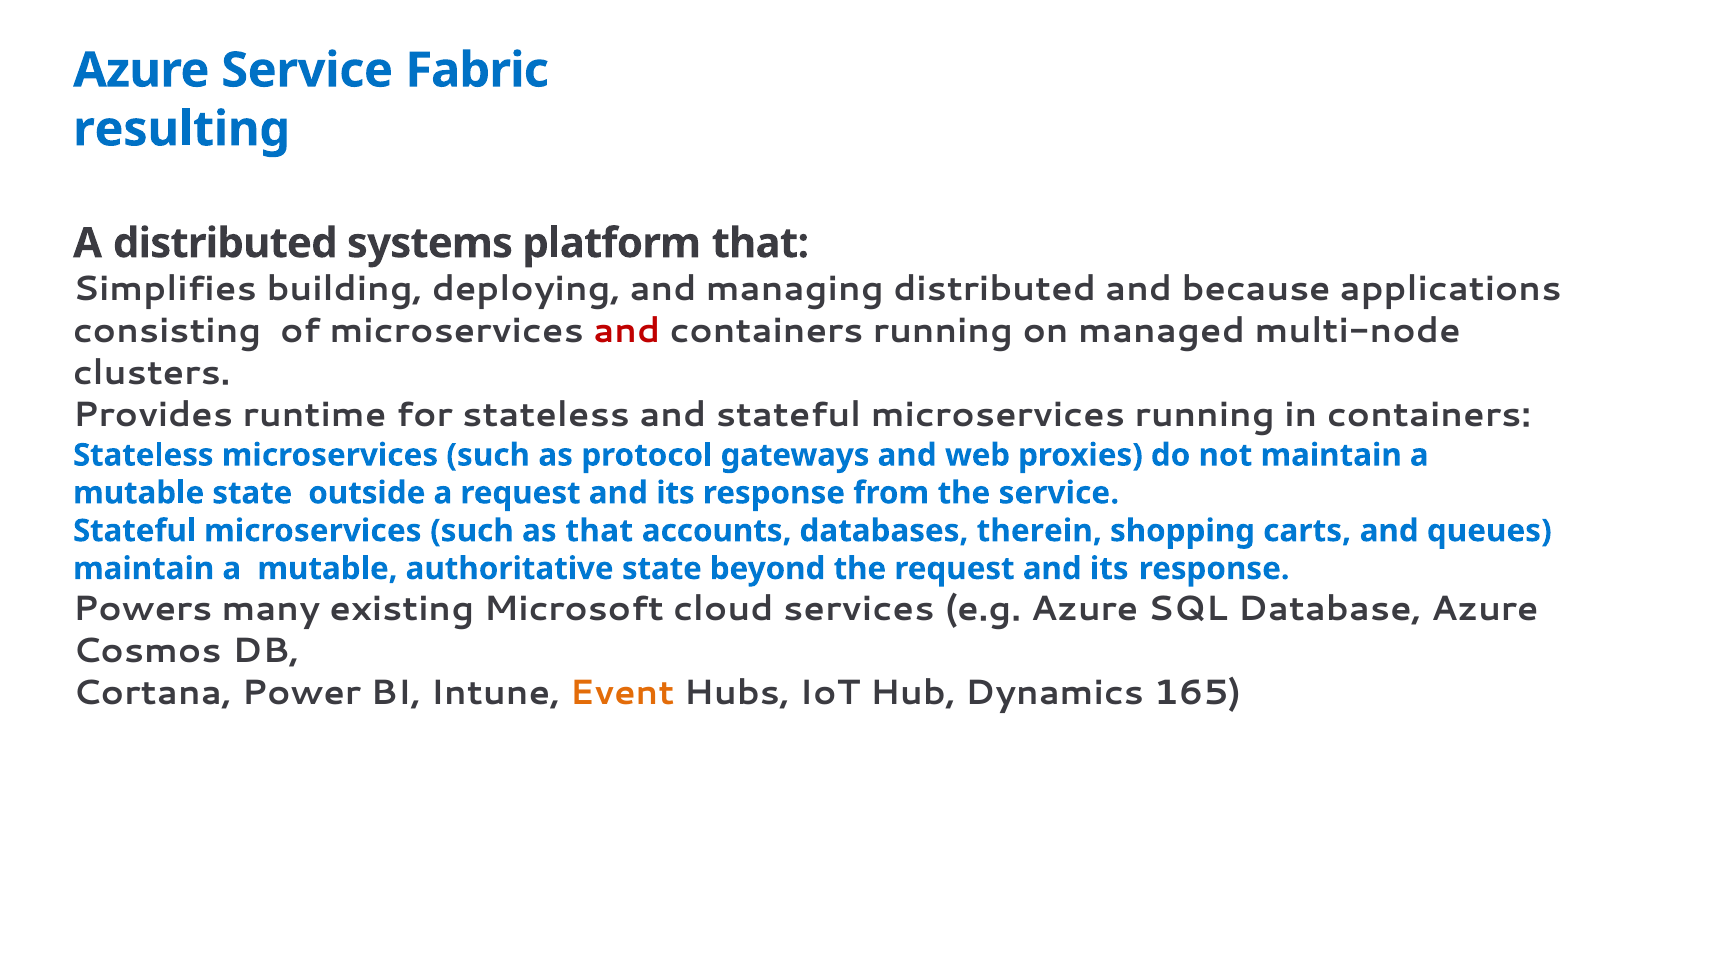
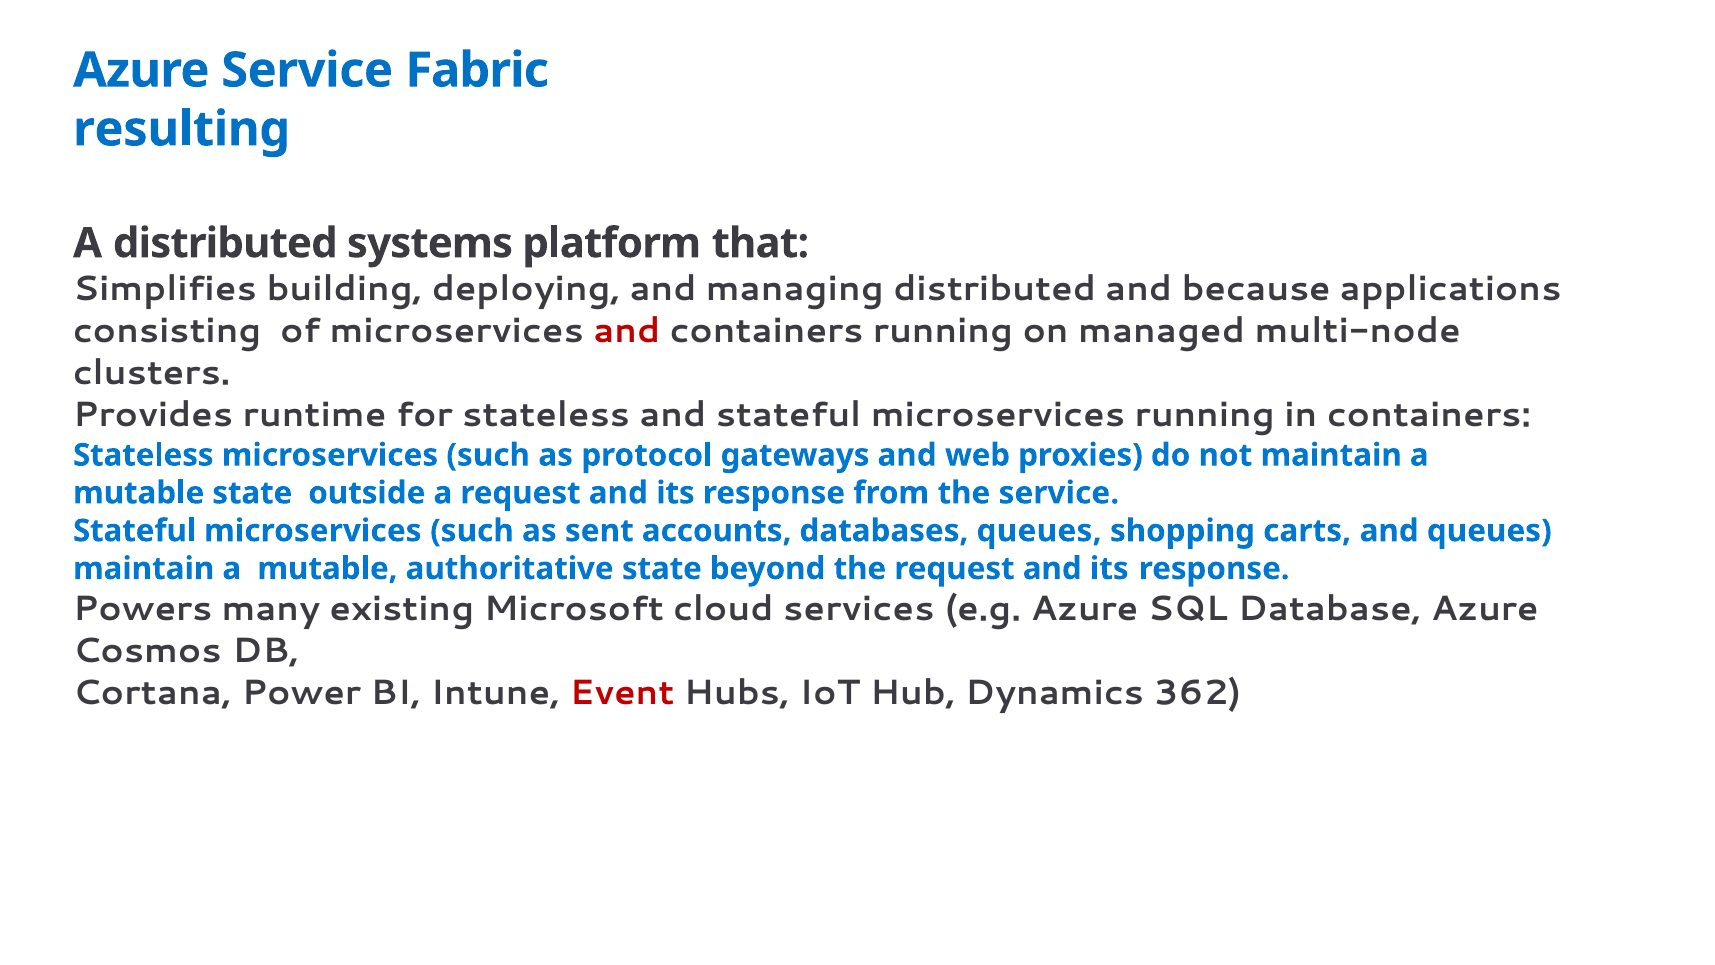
as that: that -> sent
databases therein: therein -> queues
Event colour: orange -> red
165: 165 -> 362
